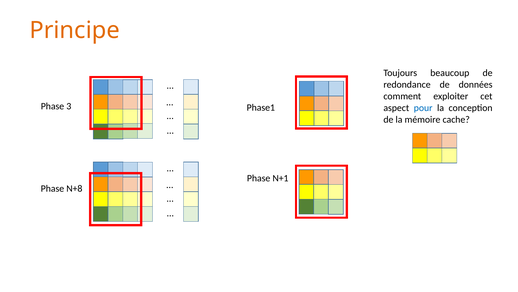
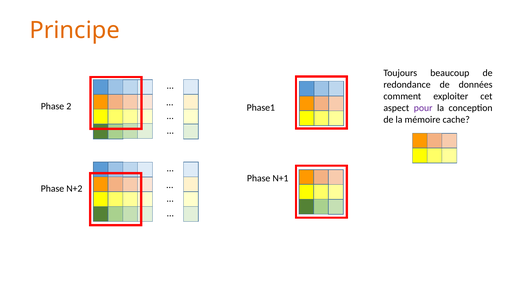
3: 3 -> 2
pour colour: blue -> purple
N+8: N+8 -> N+2
